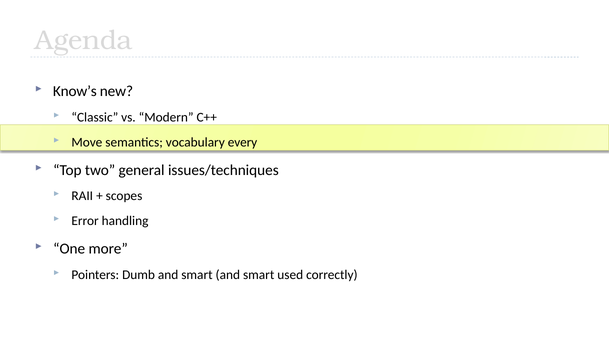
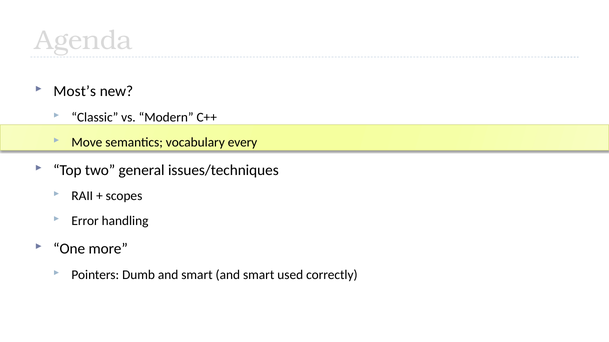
Know’s: Know’s -> Most’s
